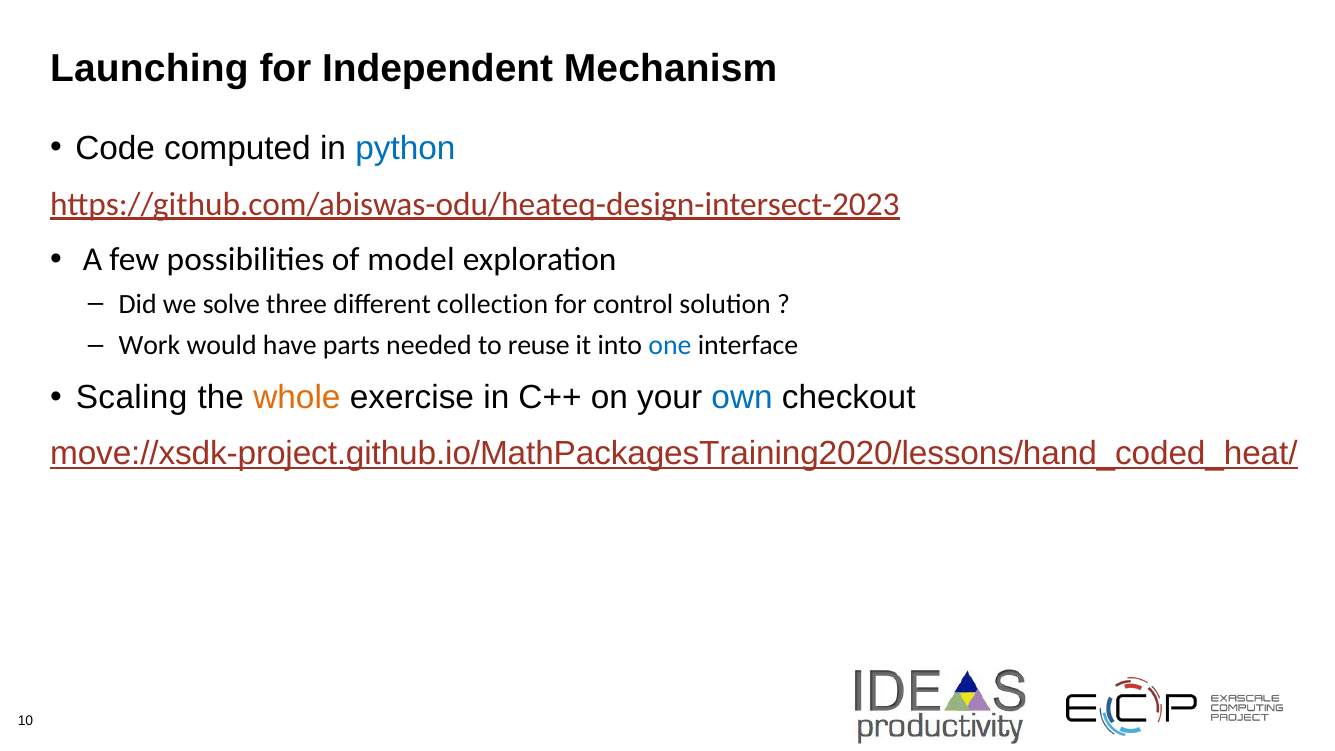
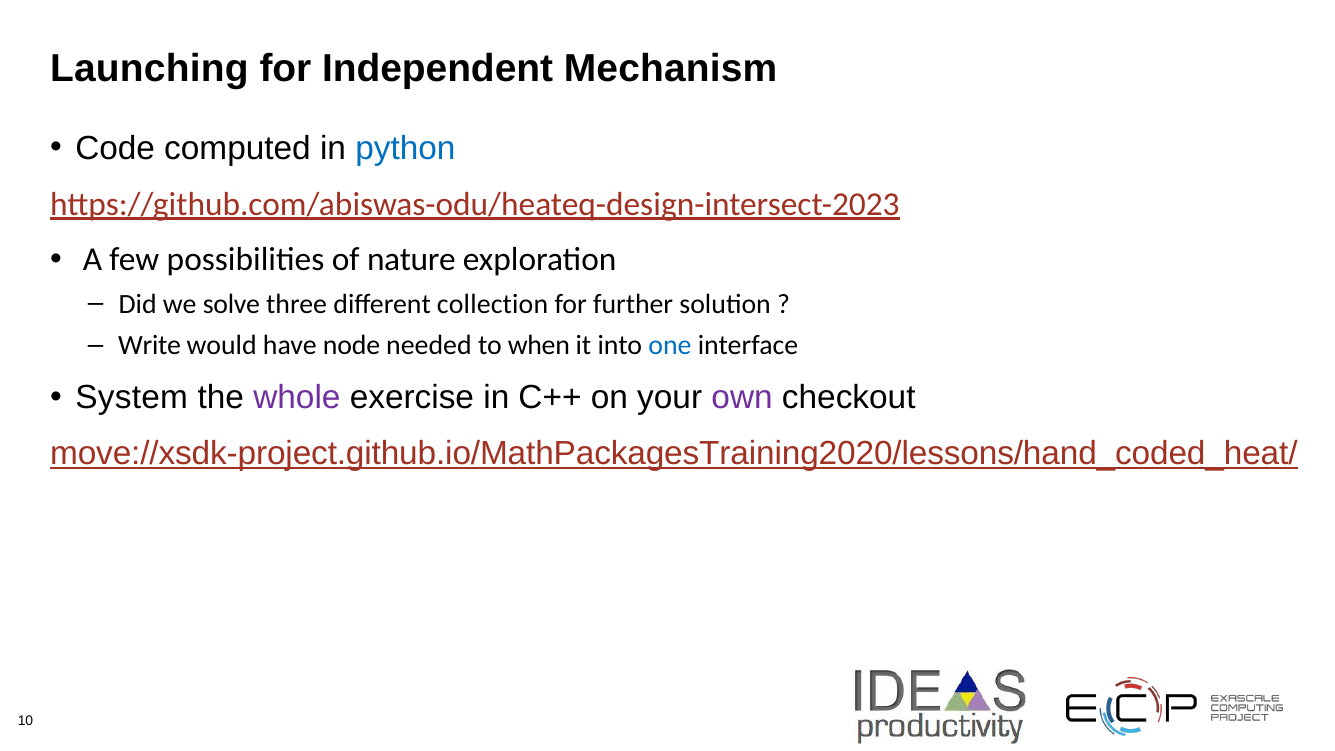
model: model -> nature
control: control -> further
Work: Work -> Write
parts: parts -> node
reuse: reuse -> when
Scaling: Scaling -> System
whole colour: orange -> purple
own colour: blue -> purple
